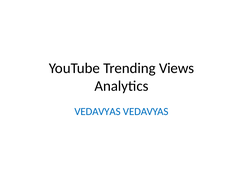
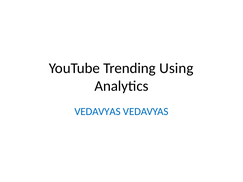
Views: Views -> Using
